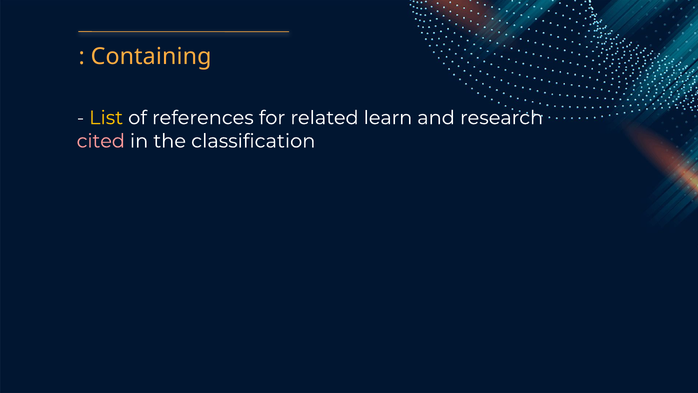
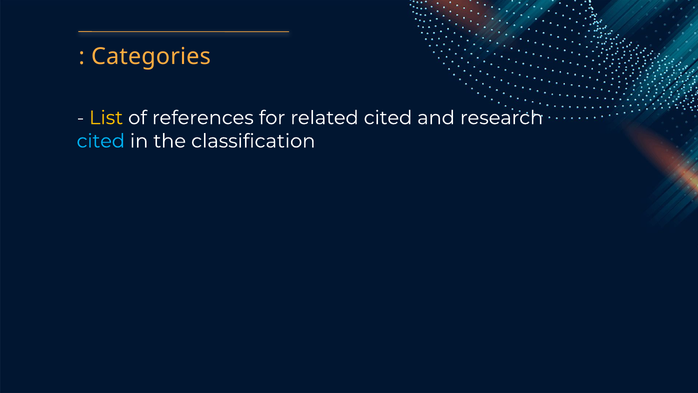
Containing: Containing -> Categories
related learn: learn -> cited
cited at (101, 141) colour: pink -> light blue
